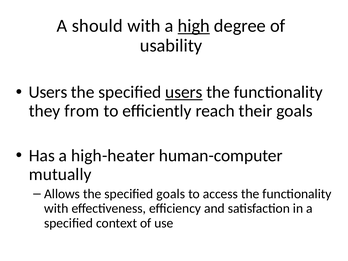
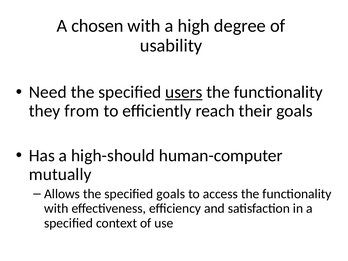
should: should -> chosen
high underline: present -> none
Users at (48, 92): Users -> Need
high-heater: high-heater -> high-should
